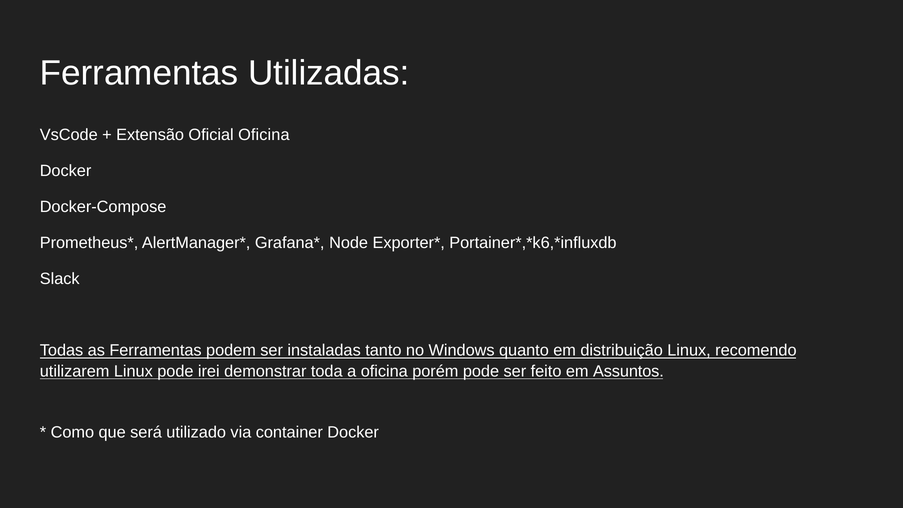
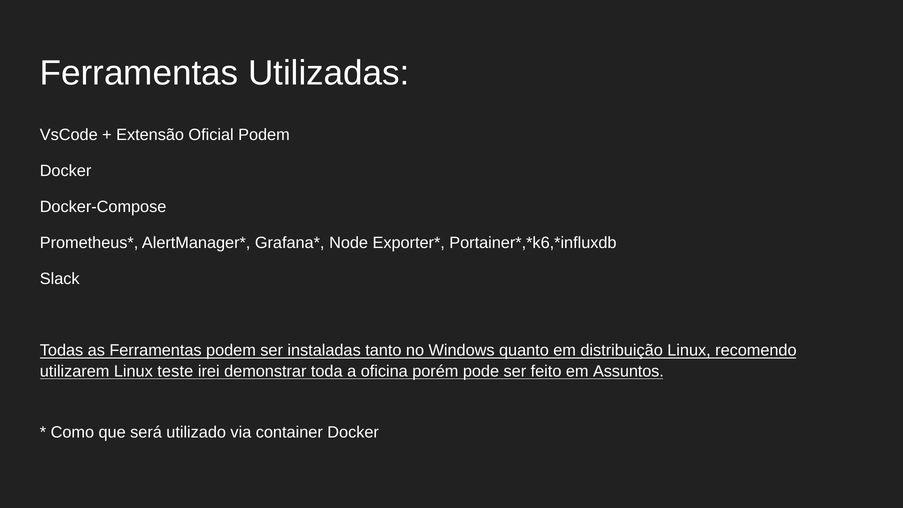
Oficial Oficina: Oficina -> Podem
Linux pode: pode -> teste
